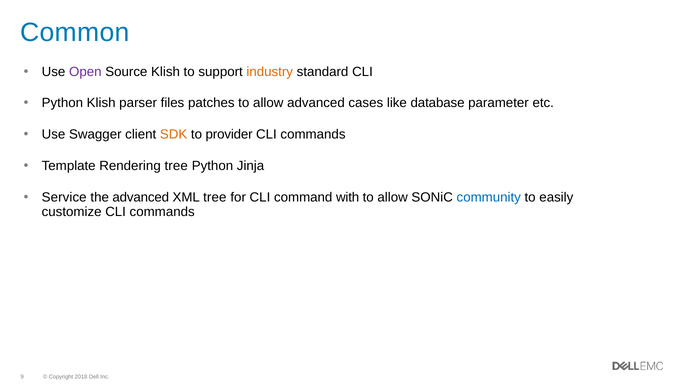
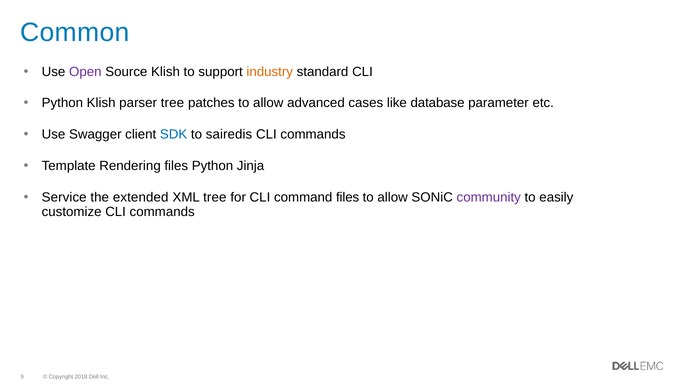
parser files: files -> tree
SDK colour: orange -> blue
provider: provider -> sairedis
Rendering tree: tree -> files
the advanced: advanced -> extended
command with: with -> files
community colour: blue -> purple
